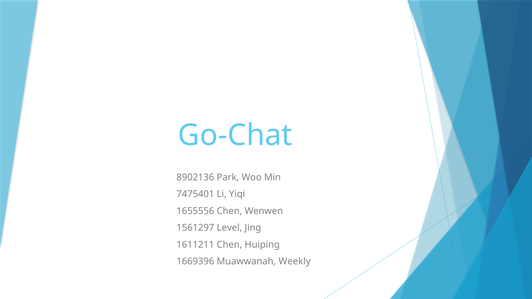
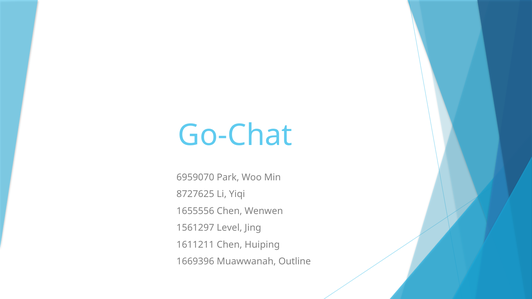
8902136: 8902136 -> 6959070
7475401: 7475401 -> 8727625
Weekly: Weekly -> Outline
